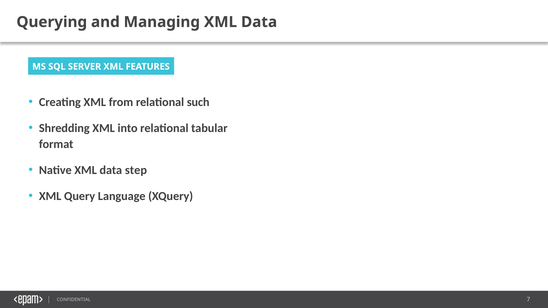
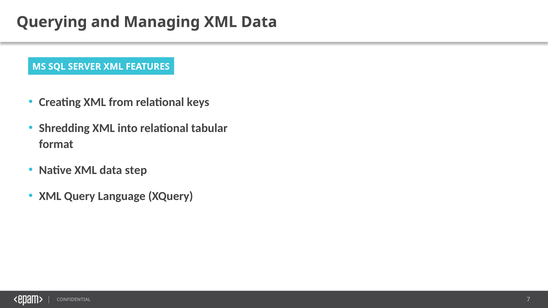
such: such -> keys
